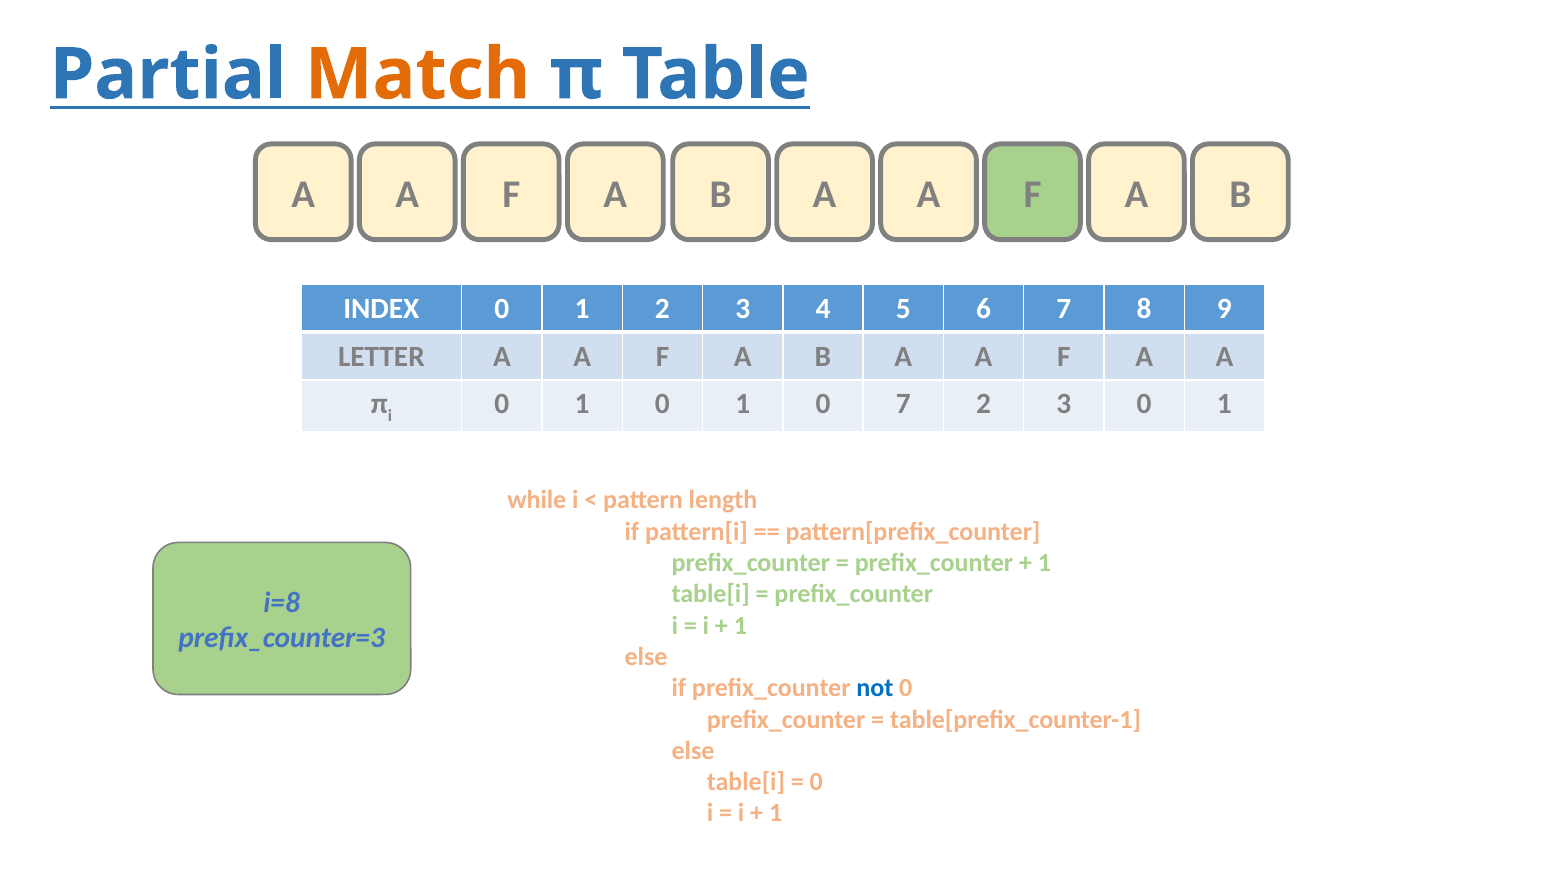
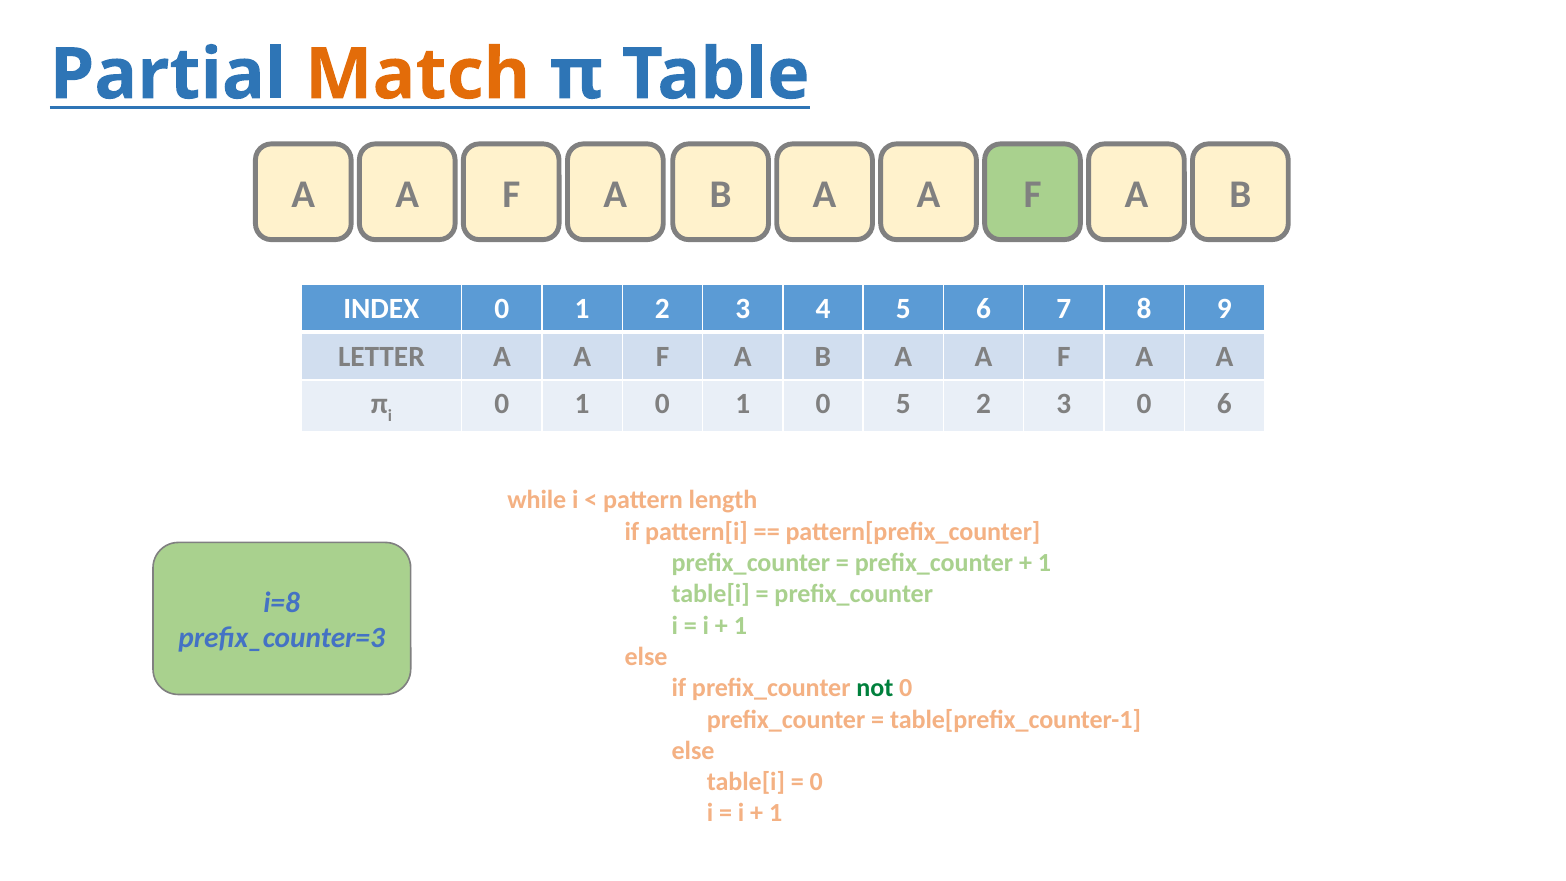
0 7: 7 -> 5
3 0 1: 1 -> 6
not colour: blue -> green
